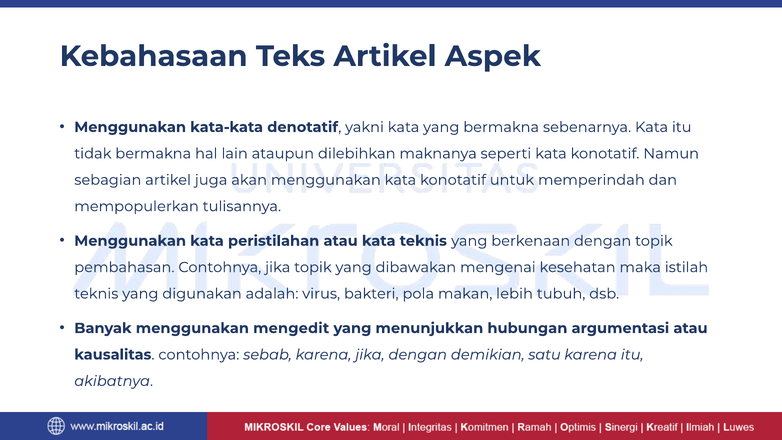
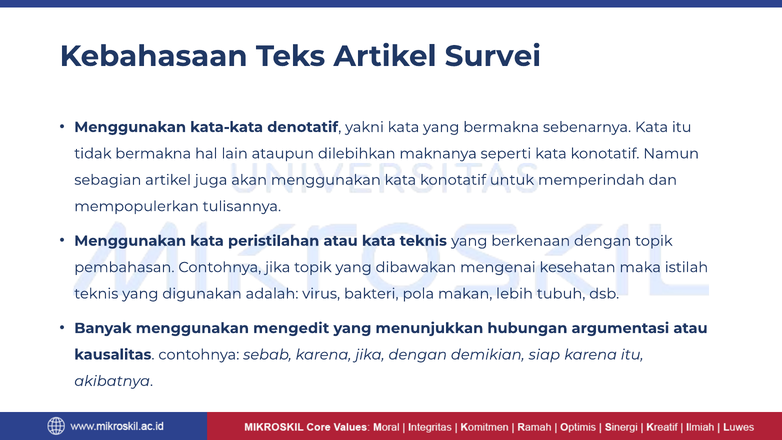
Aspek: Aspek -> Survei
satu: satu -> siap
